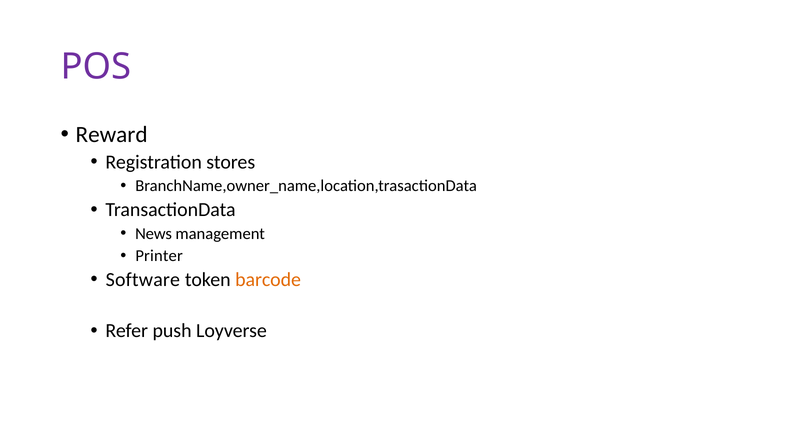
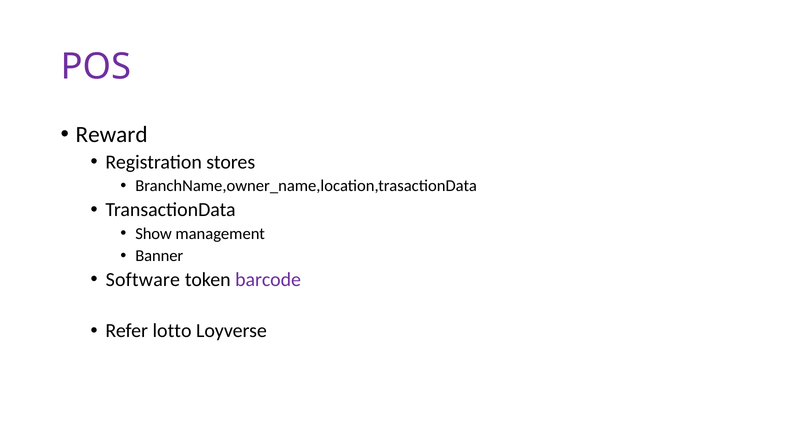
News: News -> Show
Printer: Printer -> Banner
barcode colour: orange -> purple
push: push -> lotto
